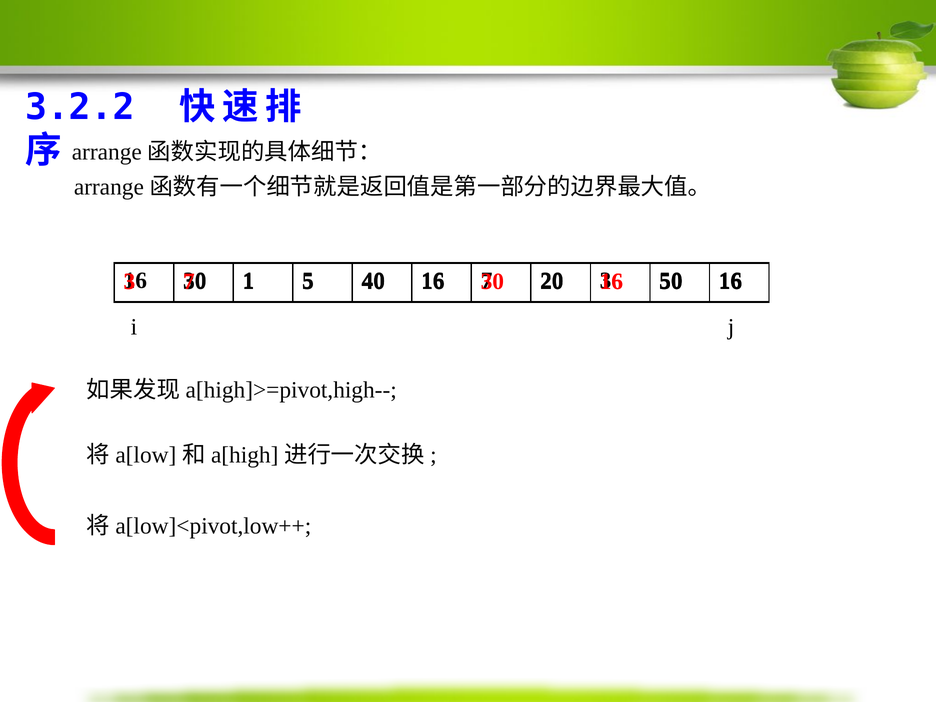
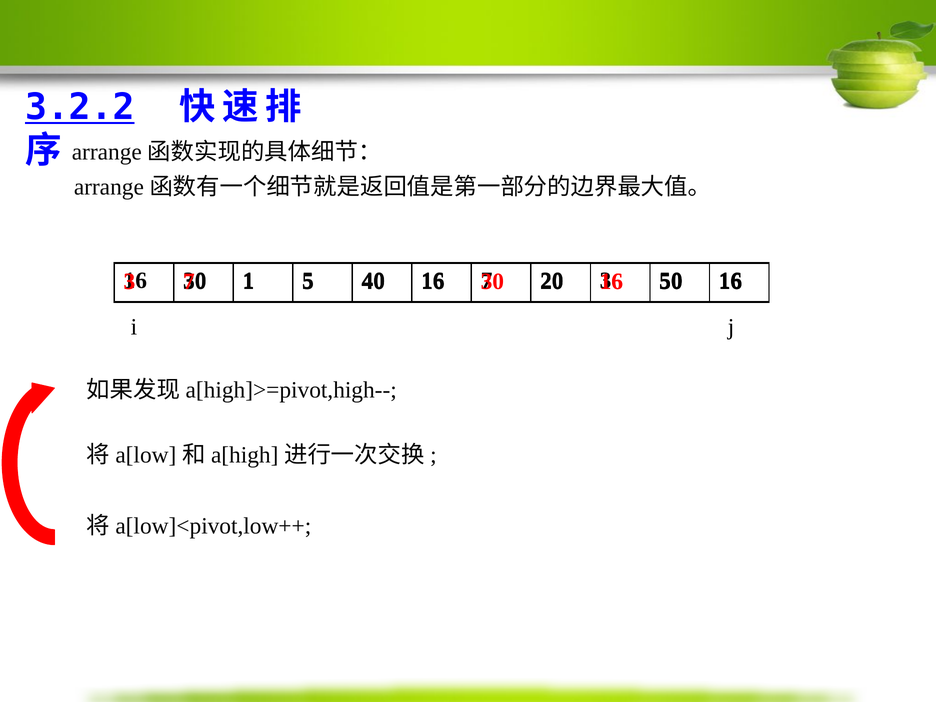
3.2.2 underline: none -> present
